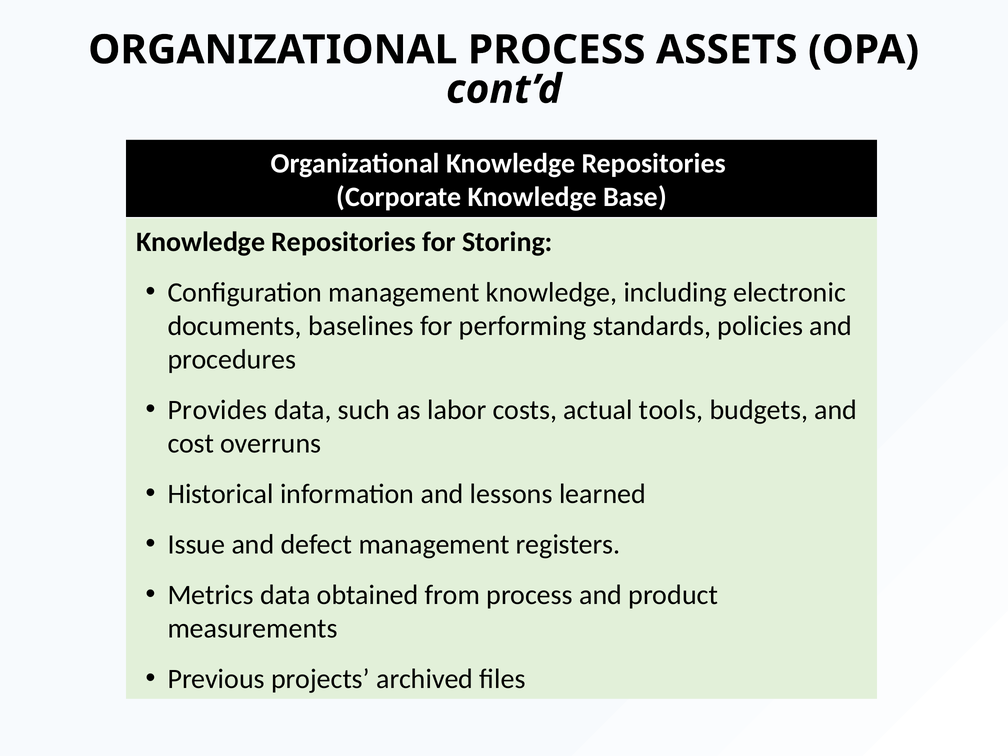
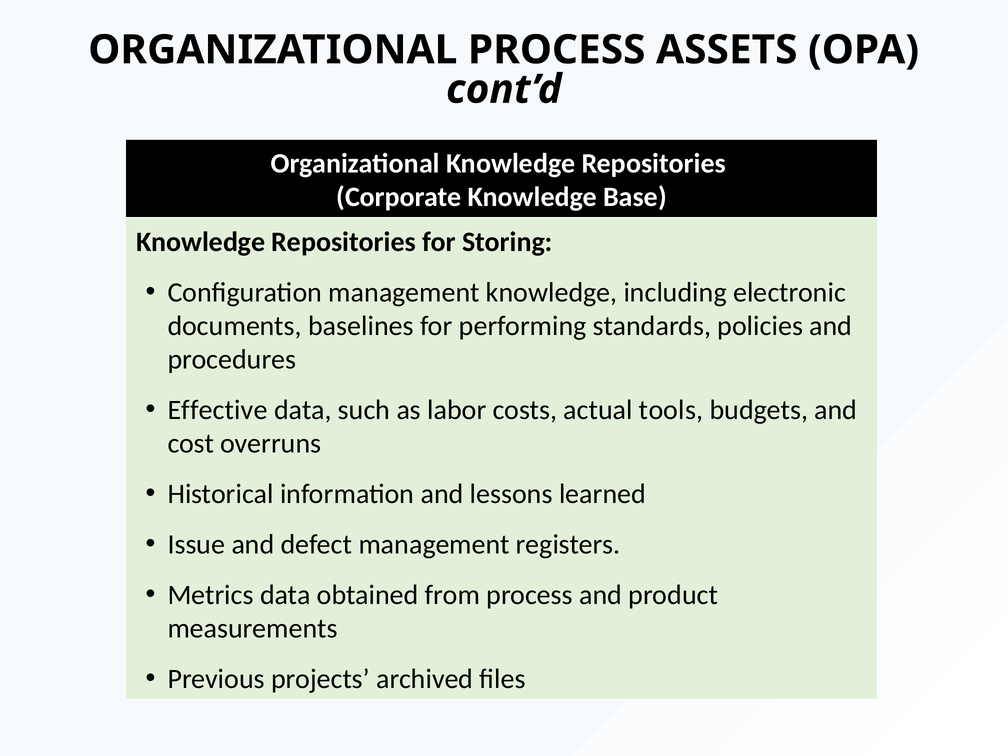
Provides: Provides -> Effective
